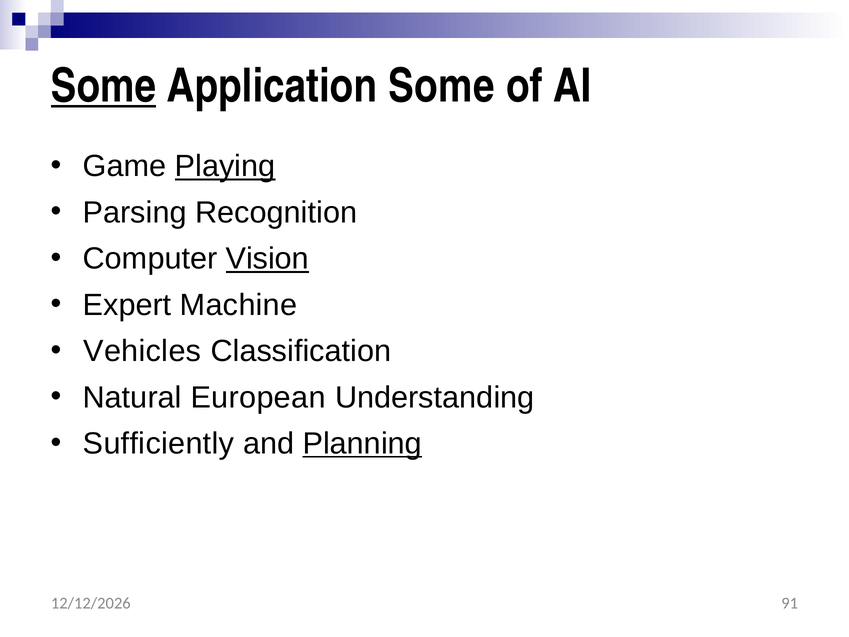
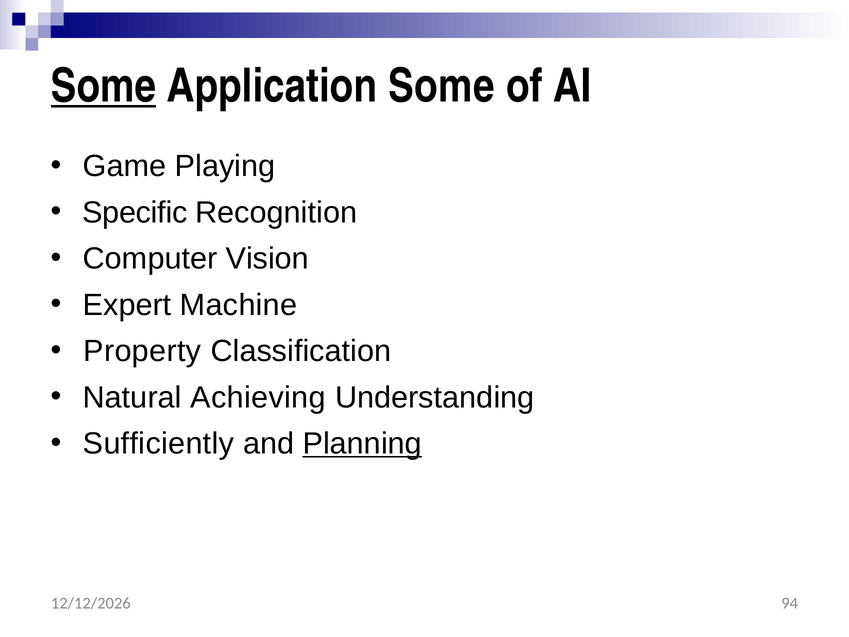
Playing underline: present -> none
Parsing: Parsing -> Specific
Vision underline: present -> none
Vehicles: Vehicles -> Property
European: European -> Achieving
91: 91 -> 94
